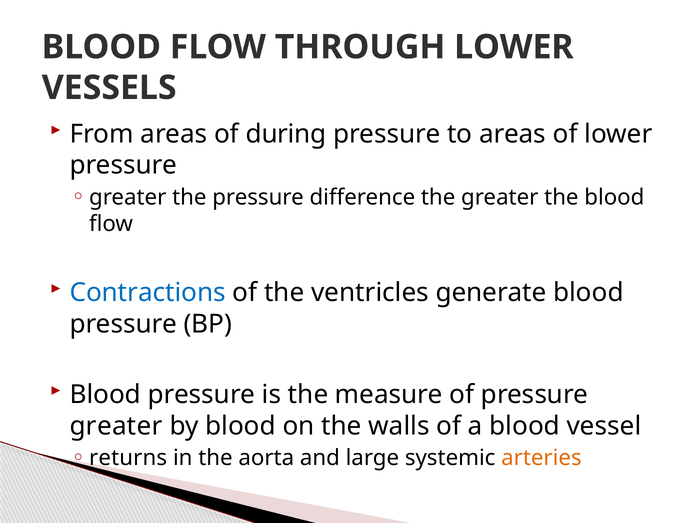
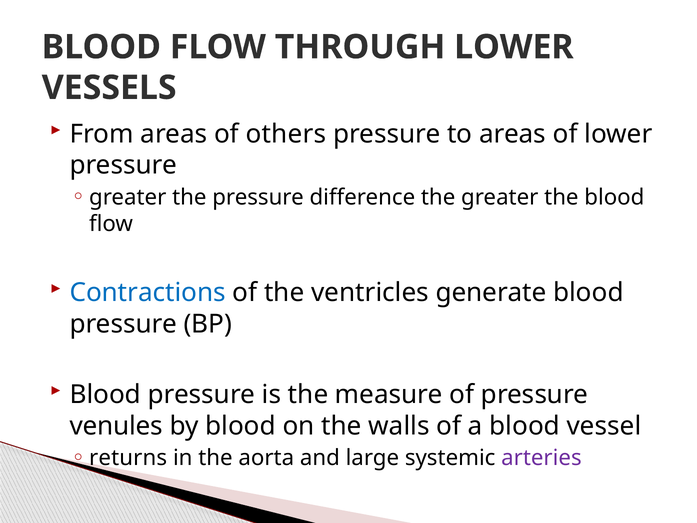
during: during -> others
greater at (116, 426): greater -> venules
arteries colour: orange -> purple
